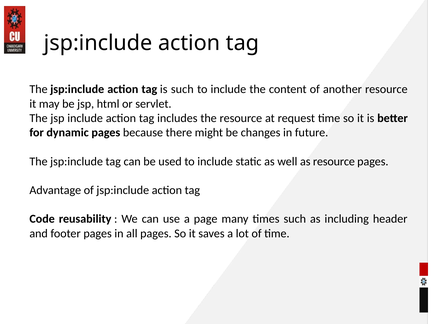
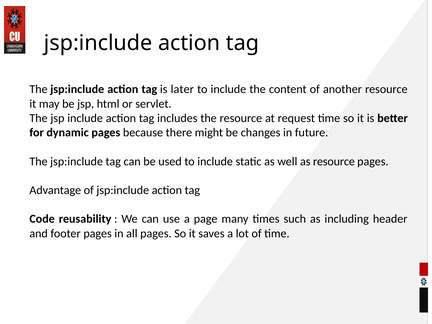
is such: such -> later
